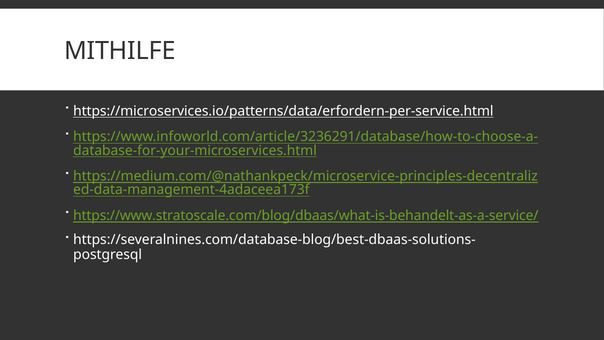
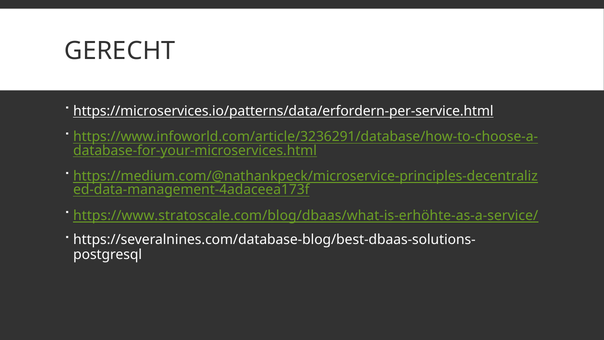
MITHILFE: MITHILFE -> GERECHT
https://www.stratoscale.com/blog/dbaas/what-is-behandelt-as-a-service/: https://www.stratoscale.com/blog/dbaas/what-is-behandelt-as-a-service/ -> https://www.stratoscale.com/blog/dbaas/what-is-erhöhte-as-a-service/
